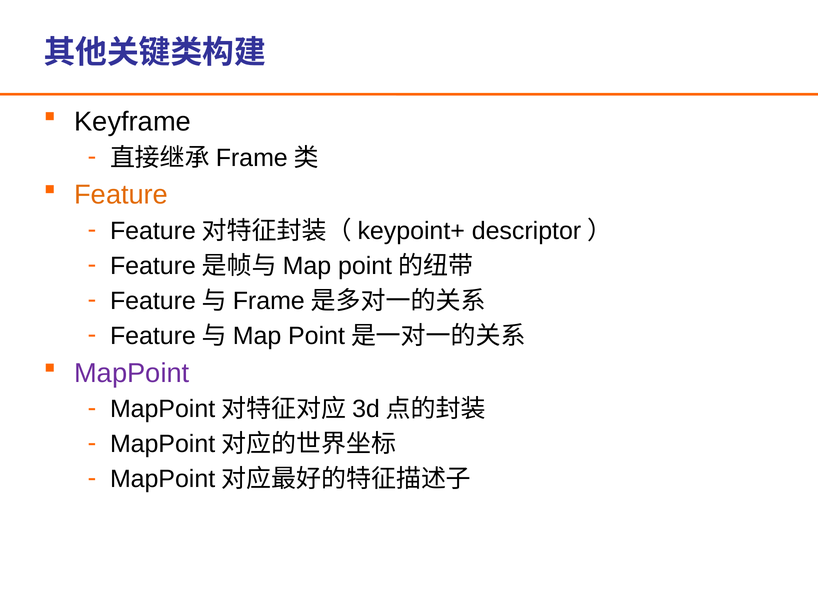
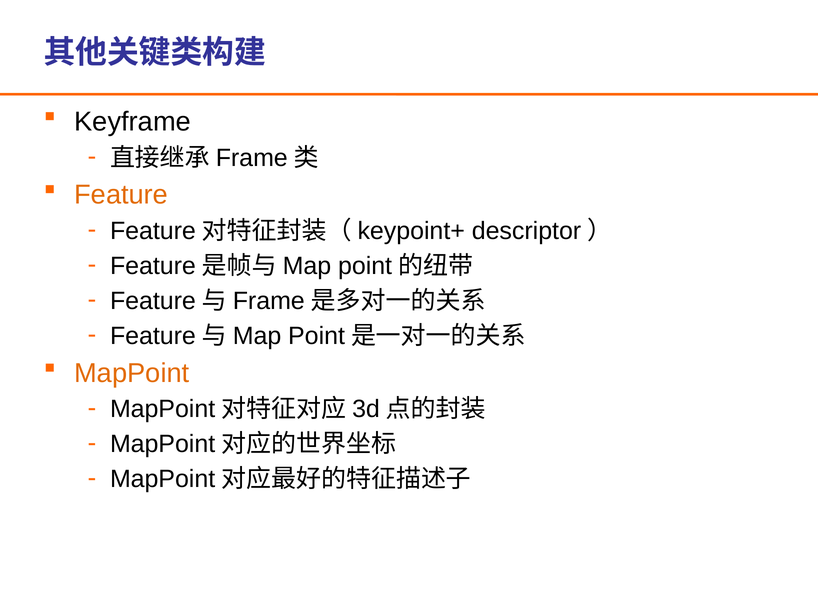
MapPoint colour: purple -> orange
